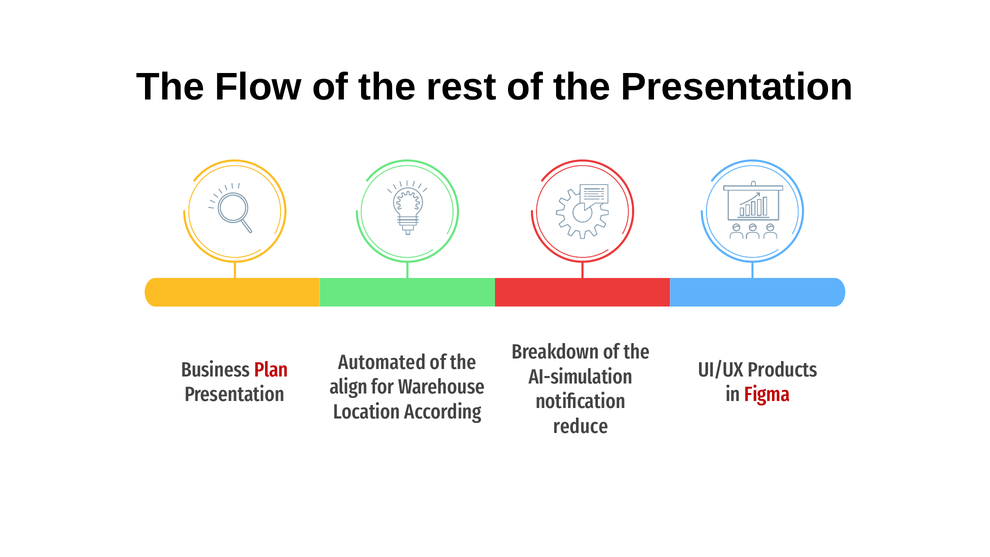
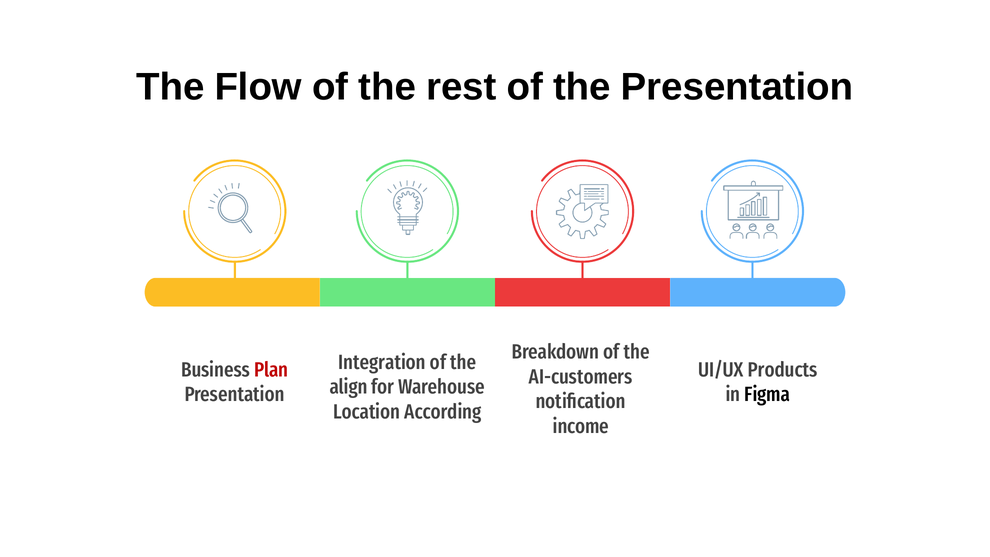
Automated: Automated -> Integration
AI-simulation: AI-simulation -> AI-customers
Figma colour: red -> black
reduce: reduce -> income
